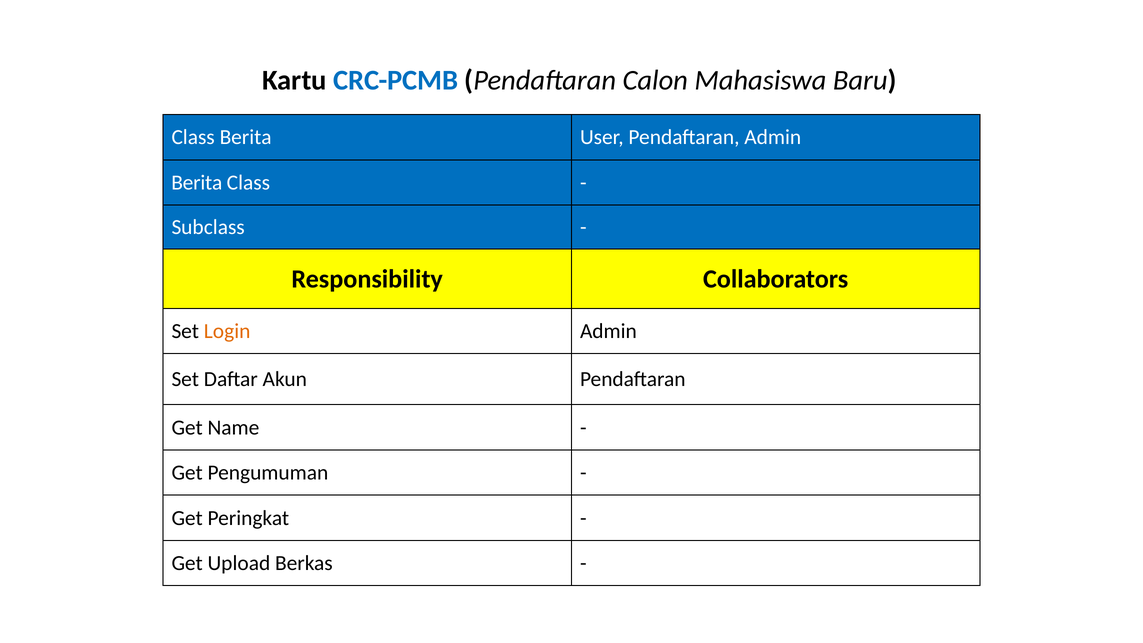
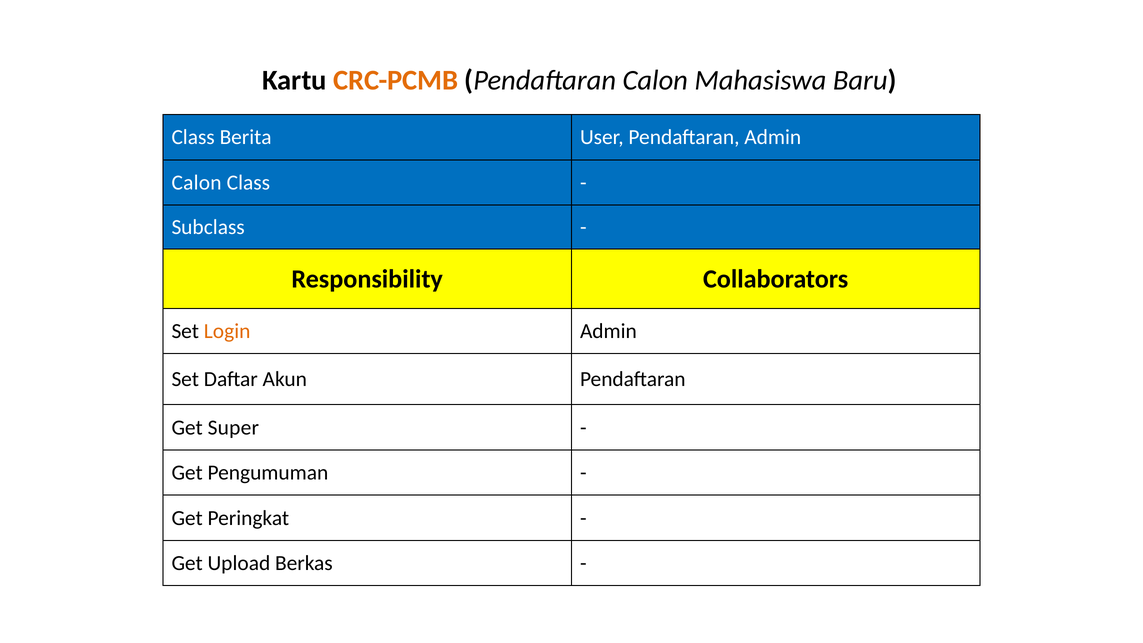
CRC-PCMB colour: blue -> orange
Berita at (197, 183): Berita -> Calon
Name: Name -> Super
